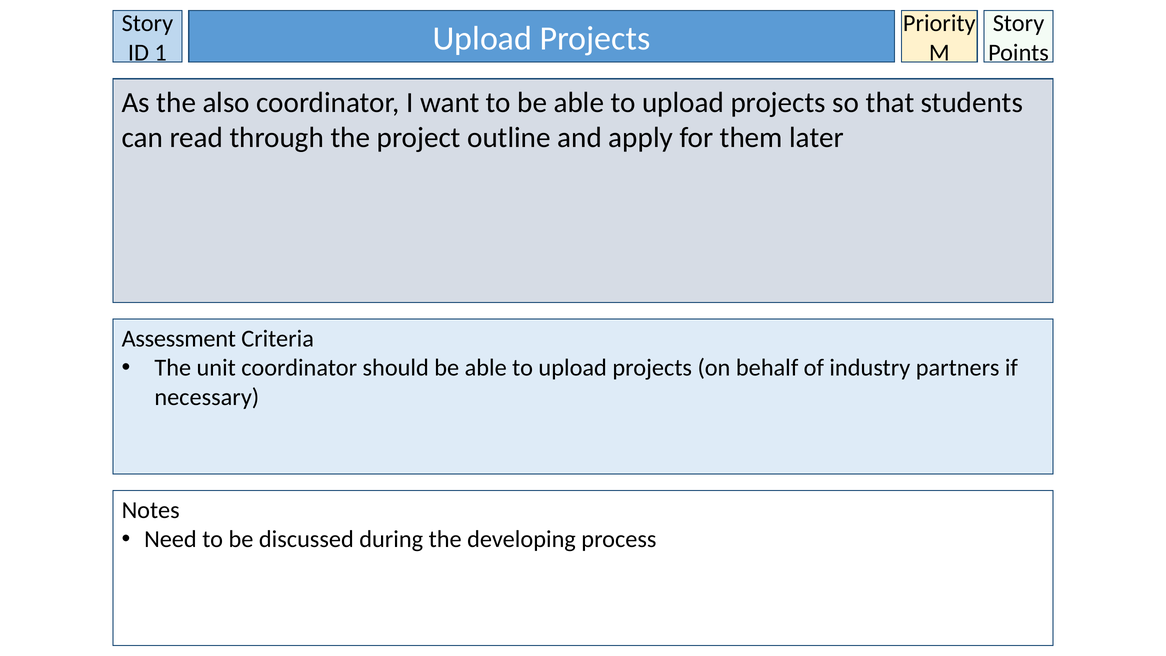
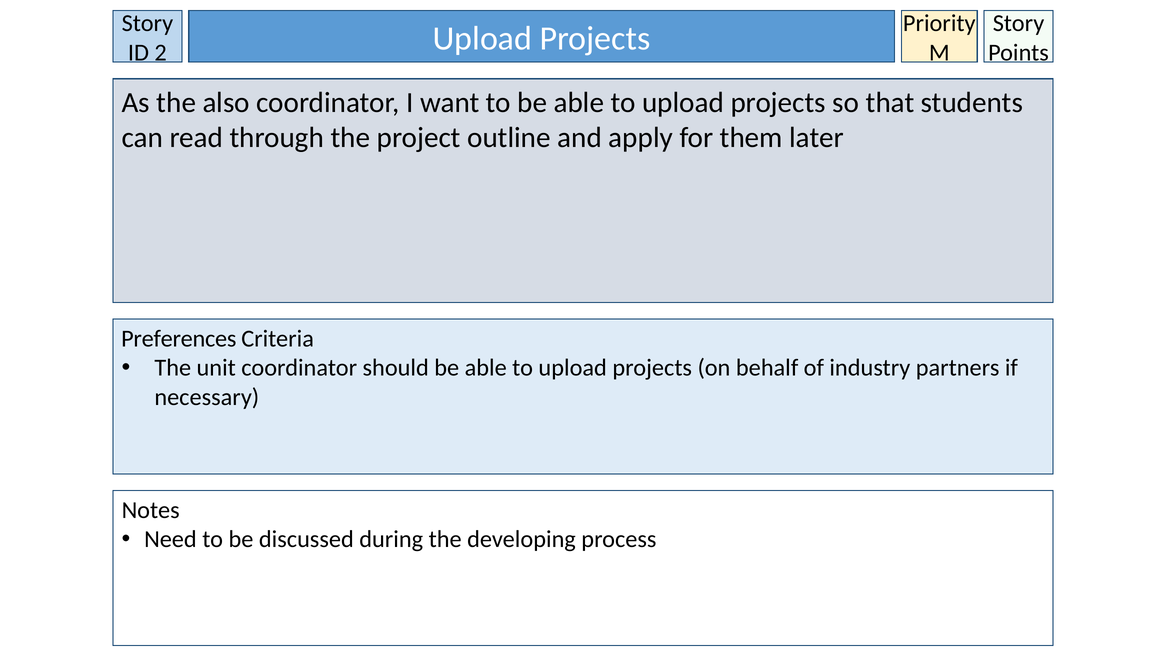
1: 1 -> 2
Assessment: Assessment -> Preferences
